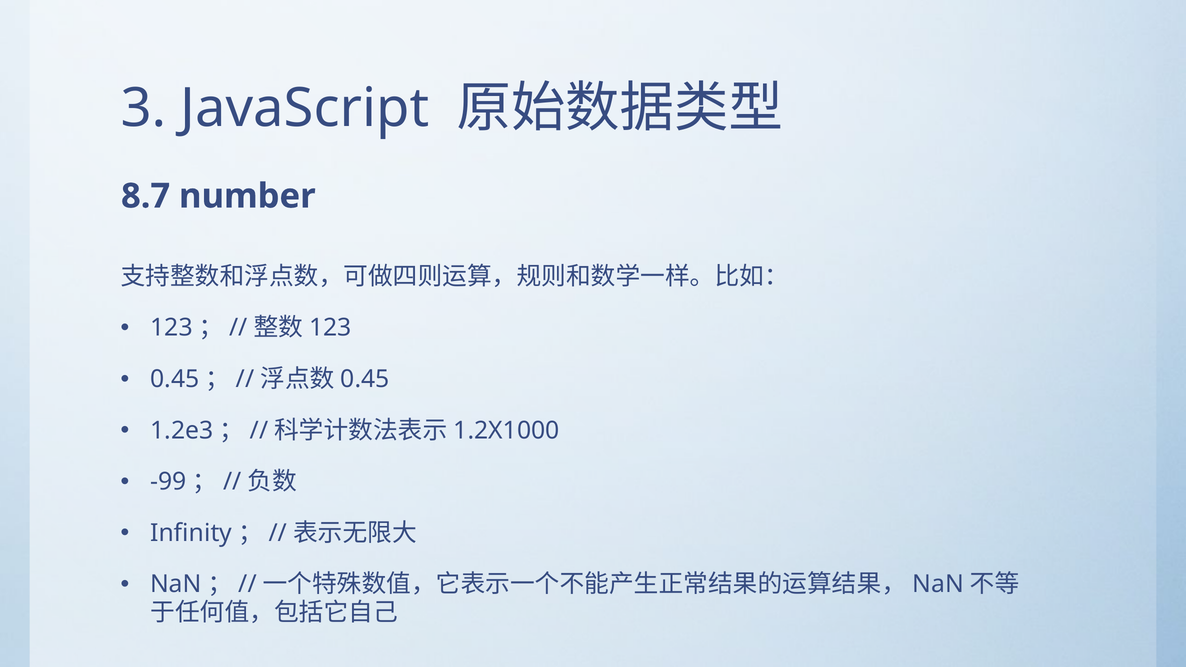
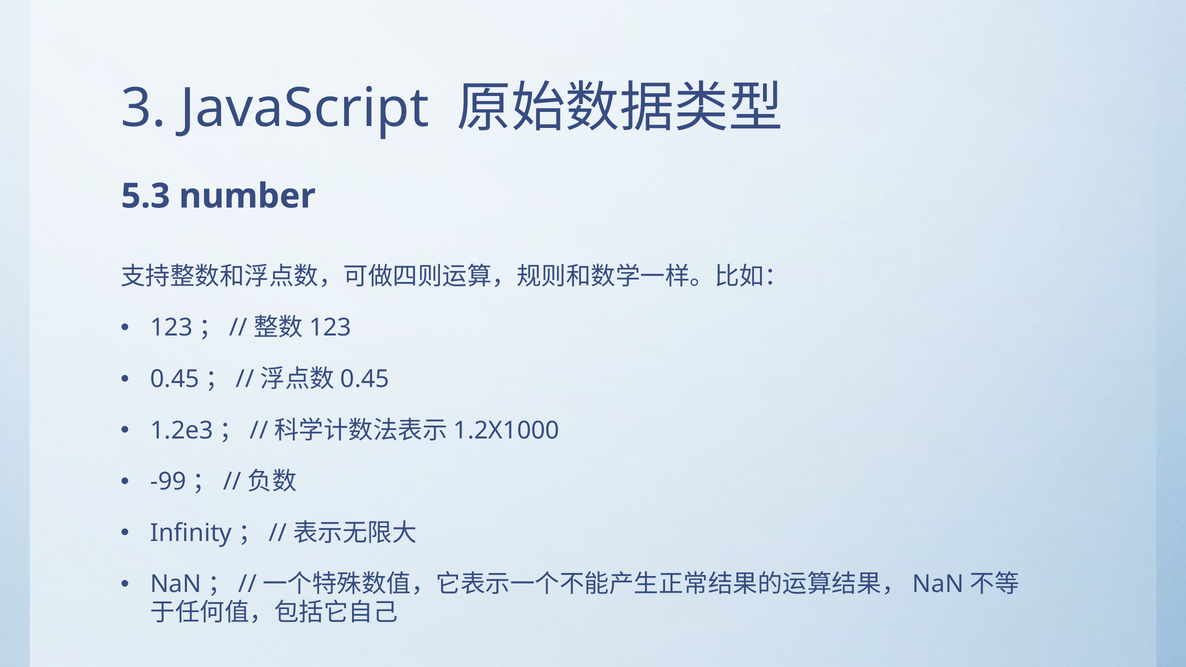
8.7: 8.7 -> 5.3
